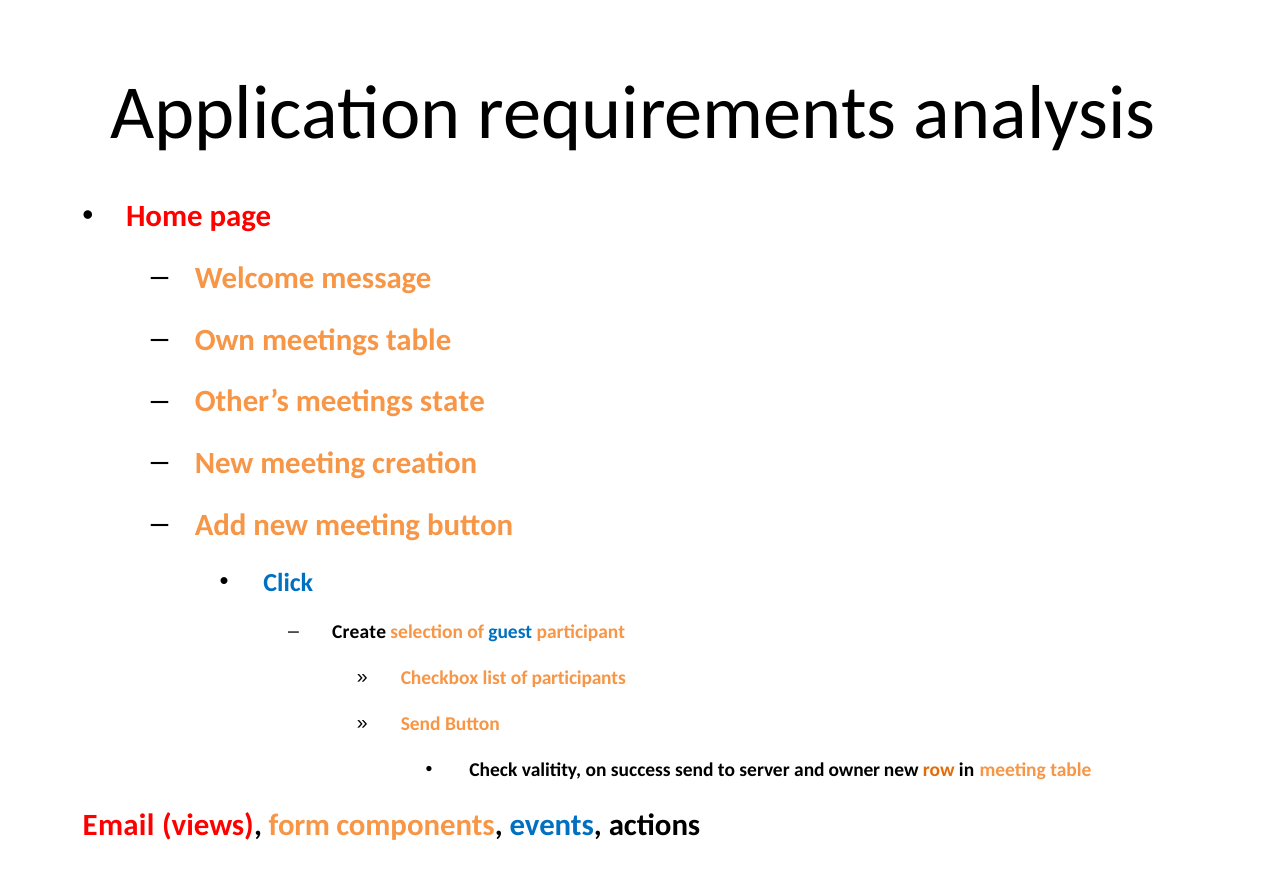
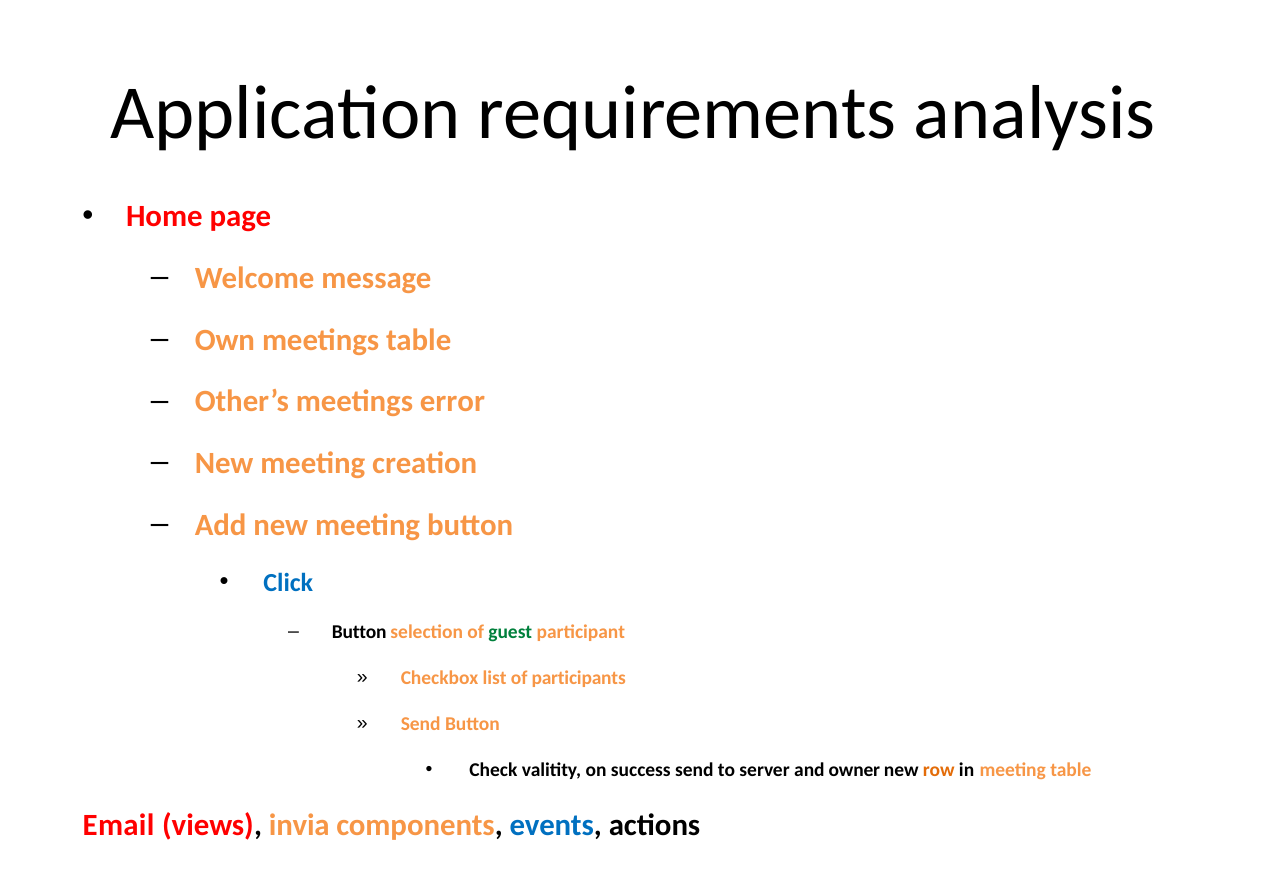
state: state -> error
Create at (359, 632): Create -> Button
guest colour: blue -> green
form: form -> invia
